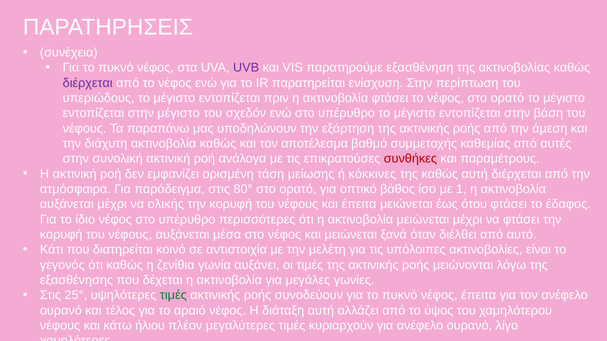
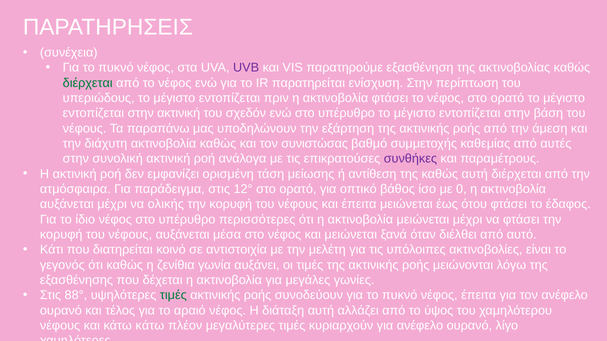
διέρχεται at (88, 83) colour: purple -> green
στην μέγιστο: μέγιστο -> ακτινική
αποτέλεσμα: αποτέλεσμα -> συνιστώσας
συνθήκες colour: red -> purple
κόκκινες: κόκκινες -> αντίθεση
80°: 80° -> 12°
1: 1 -> 0
25°: 25° -> 88°
κάτω ήλιου: ήλιου -> κάτω
